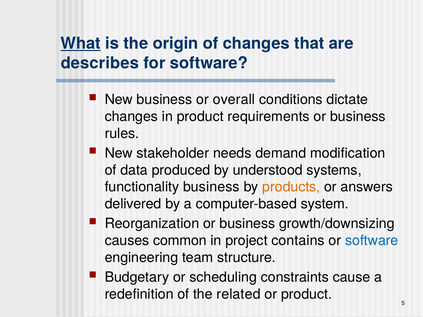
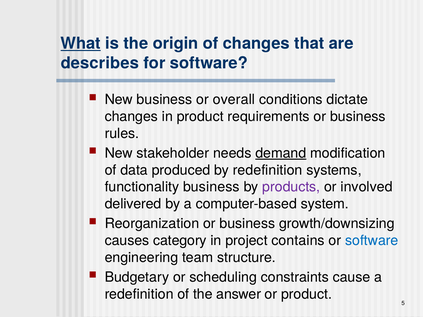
demand underline: none -> present
by understood: understood -> redefinition
products colour: orange -> purple
answers: answers -> involved
common: common -> category
related: related -> answer
